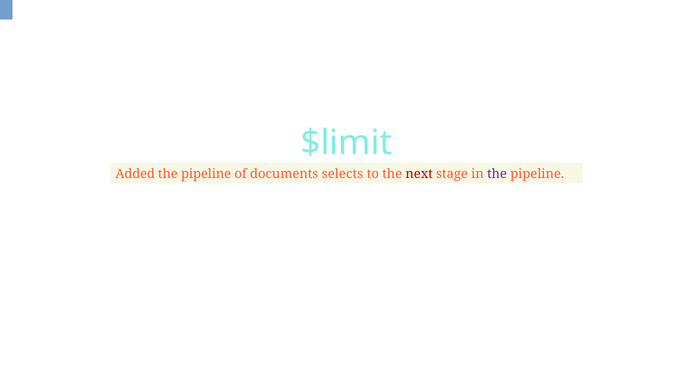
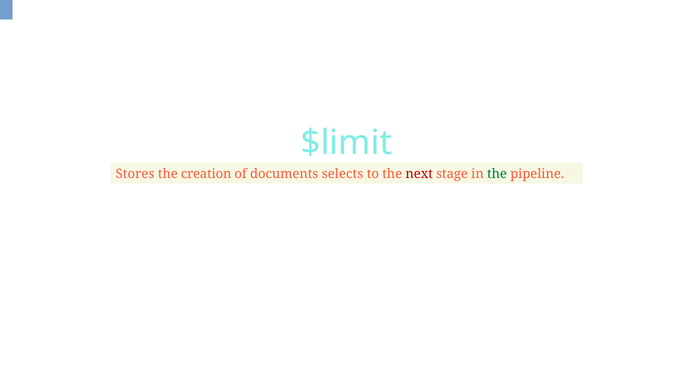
Added: Added -> Stores
pipeline at (206, 174): pipeline -> creation
the at (497, 174) colour: purple -> green
